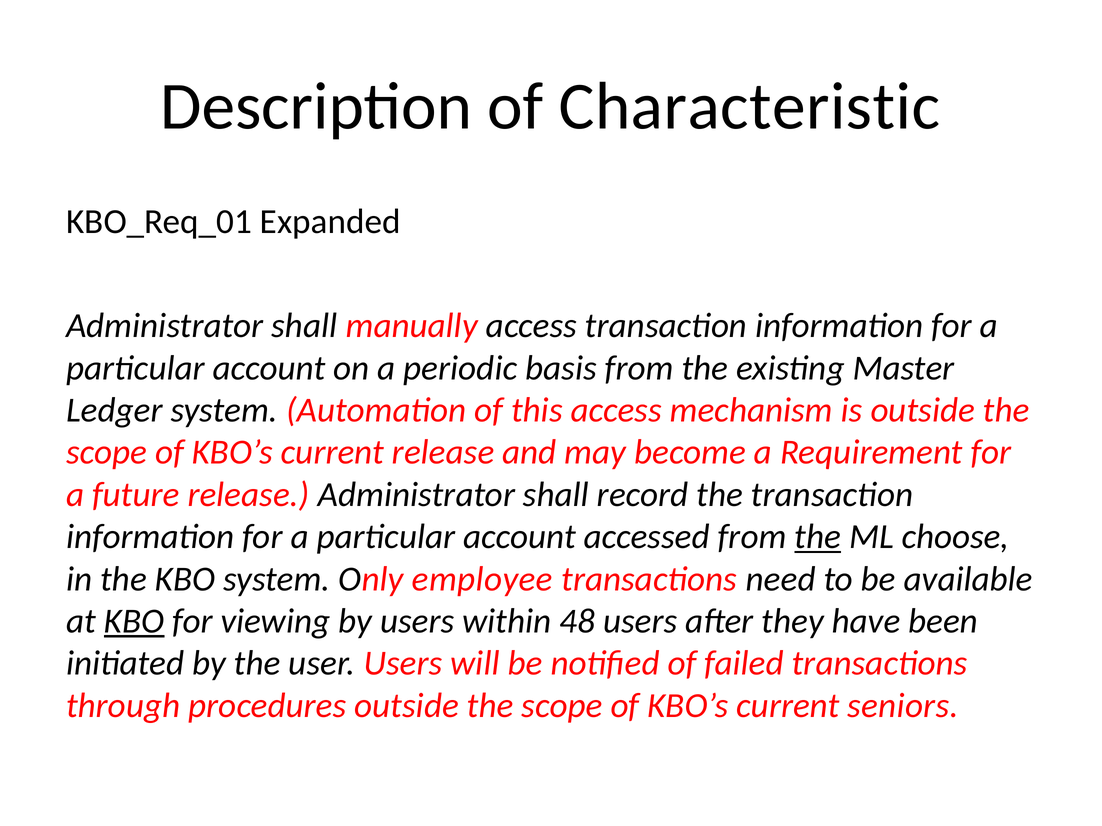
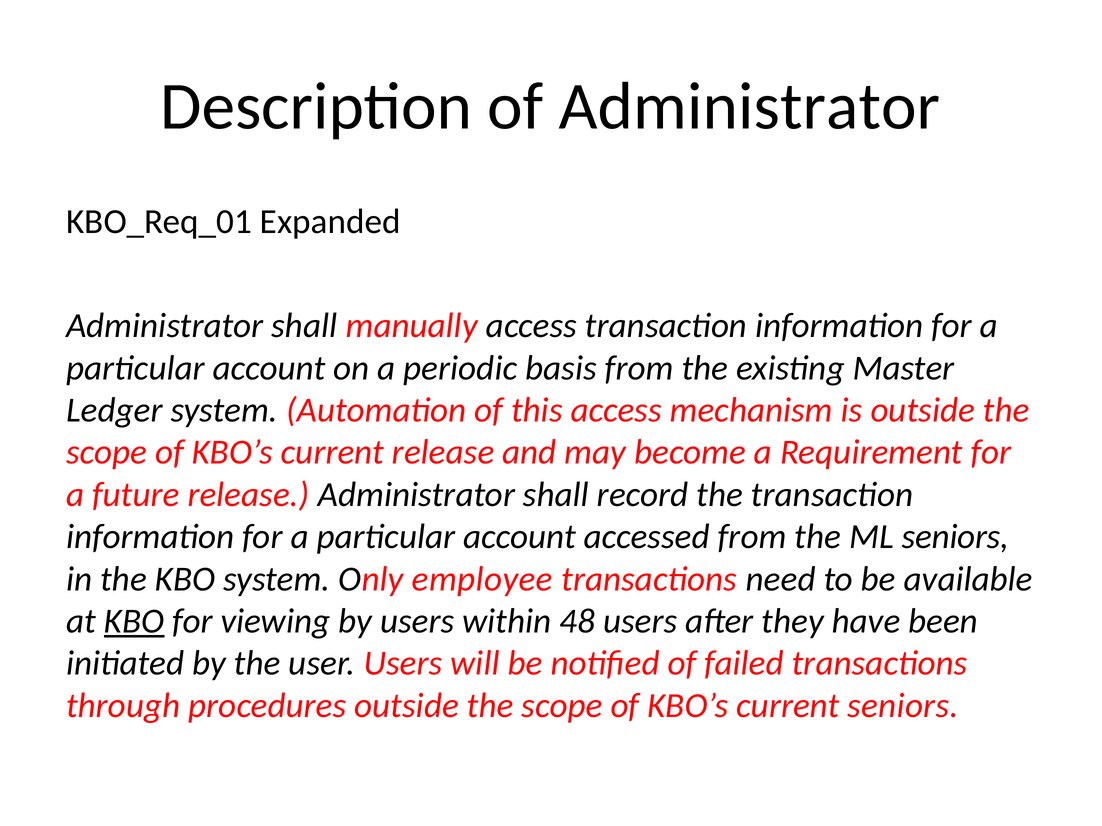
of Characteristic: Characteristic -> Administrator
the at (818, 537) underline: present -> none
ML choose: choose -> seniors
